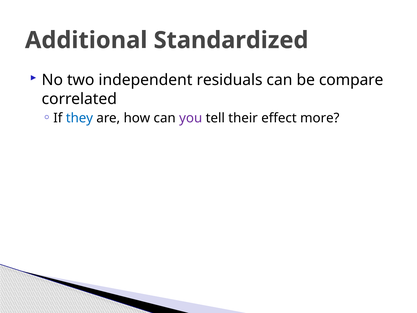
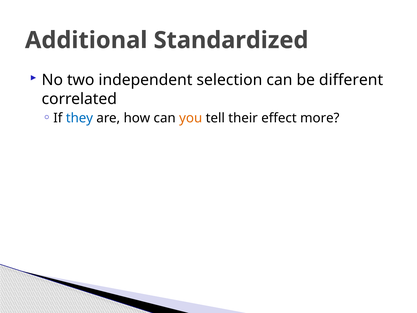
residuals: residuals -> selection
compare: compare -> different
you colour: purple -> orange
